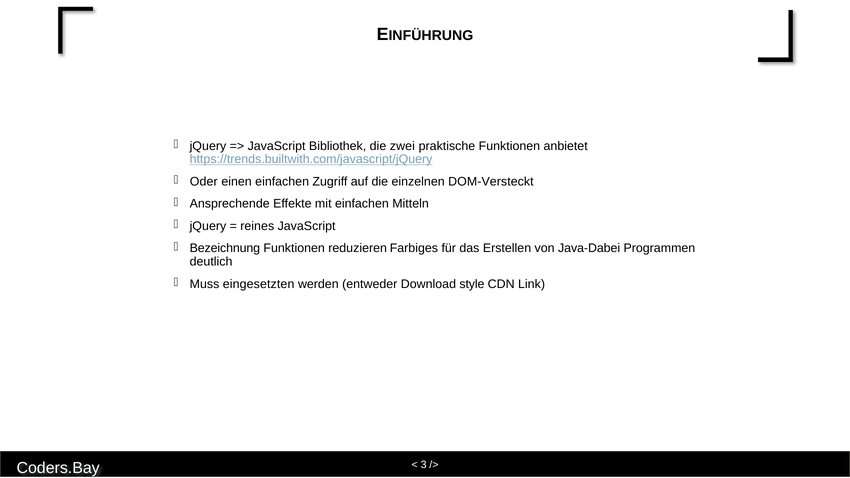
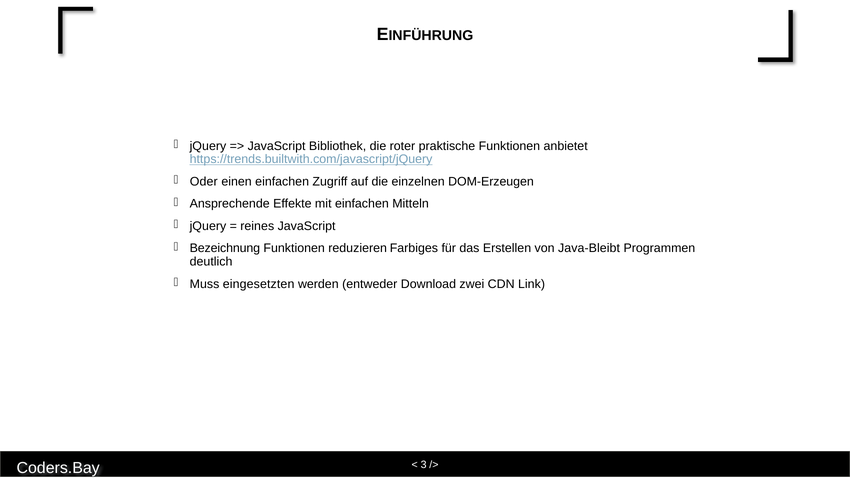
zwei: zwei -> roter
DOM-Versteckt: DOM-Versteckt -> DOM-Erzeugen
Java-Dabei: Java-Dabei -> Java-Bleibt
style: style -> zwei
